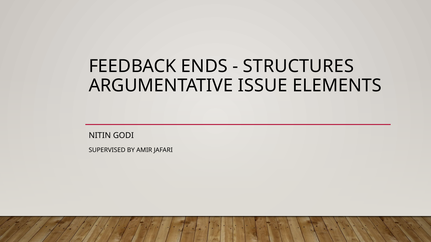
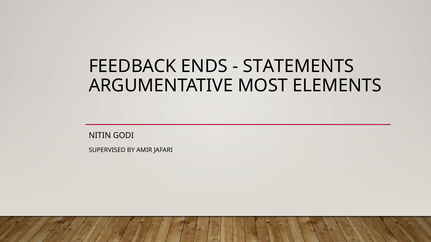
STRUCTURES: STRUCTURES -> STATEMENTS
ISSUE: ISSUE -> MOST
